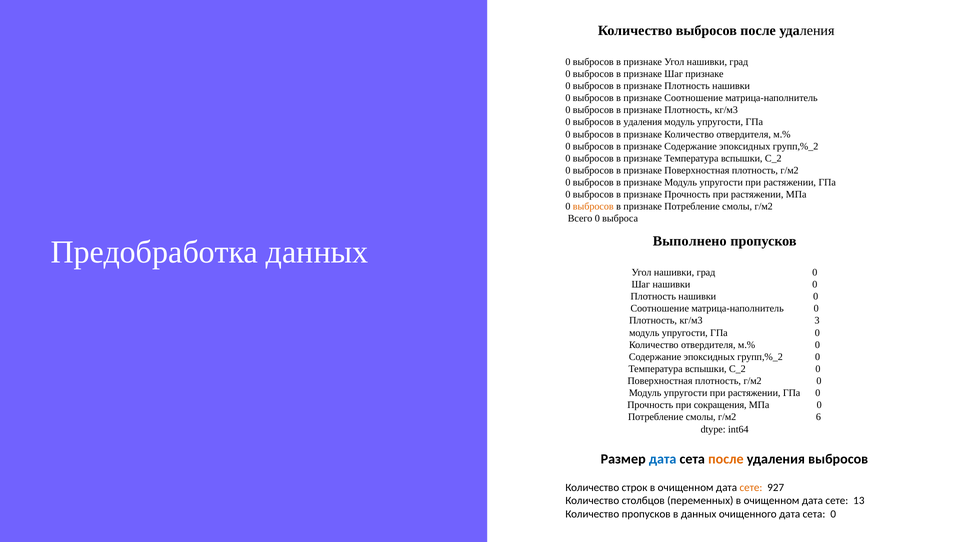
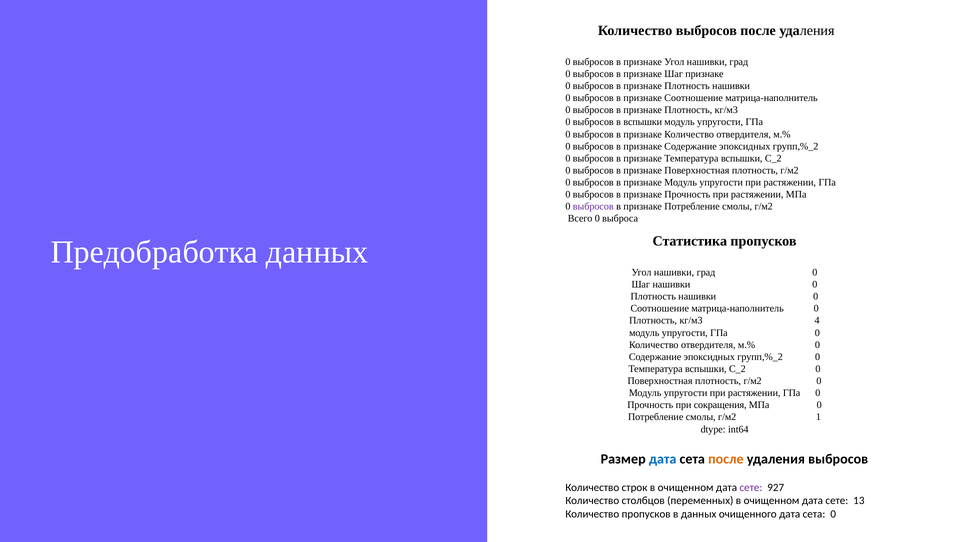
в удаления: удаления -> вспышки
выбросов at (593, 206) colour: orange -> purple
Выполнено: Выполнено -> Статистика
3: 3 -> 4
6: 6 -> 1
сете at (751, 487) colour: orange -> purple
